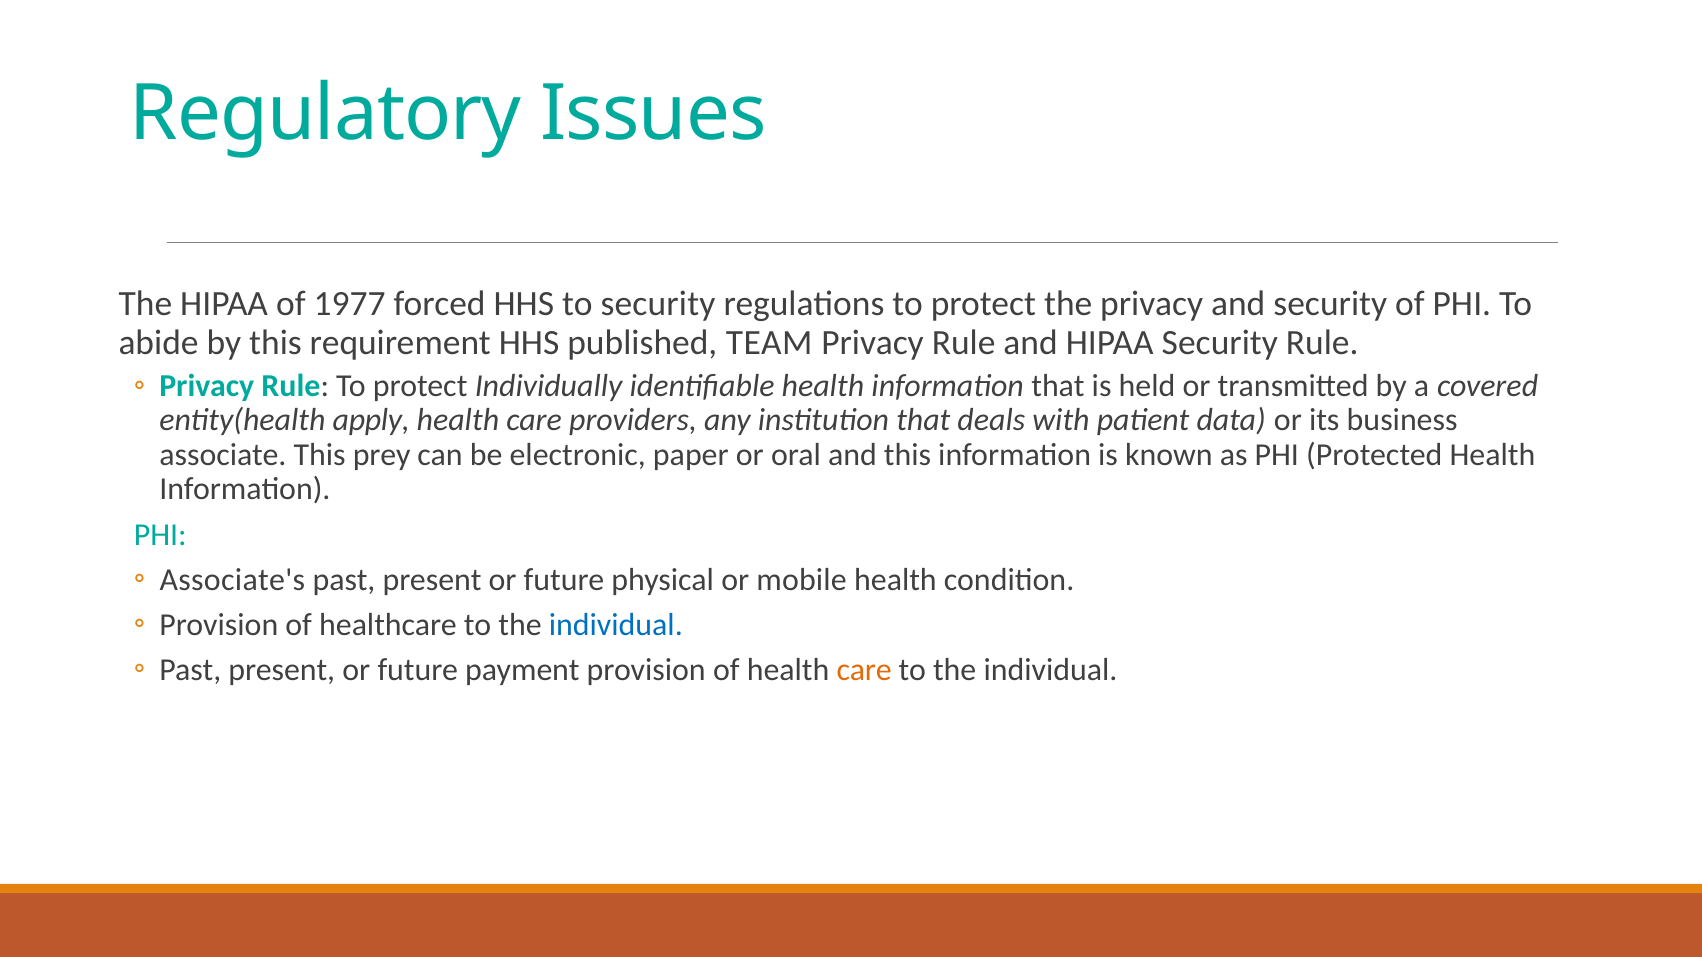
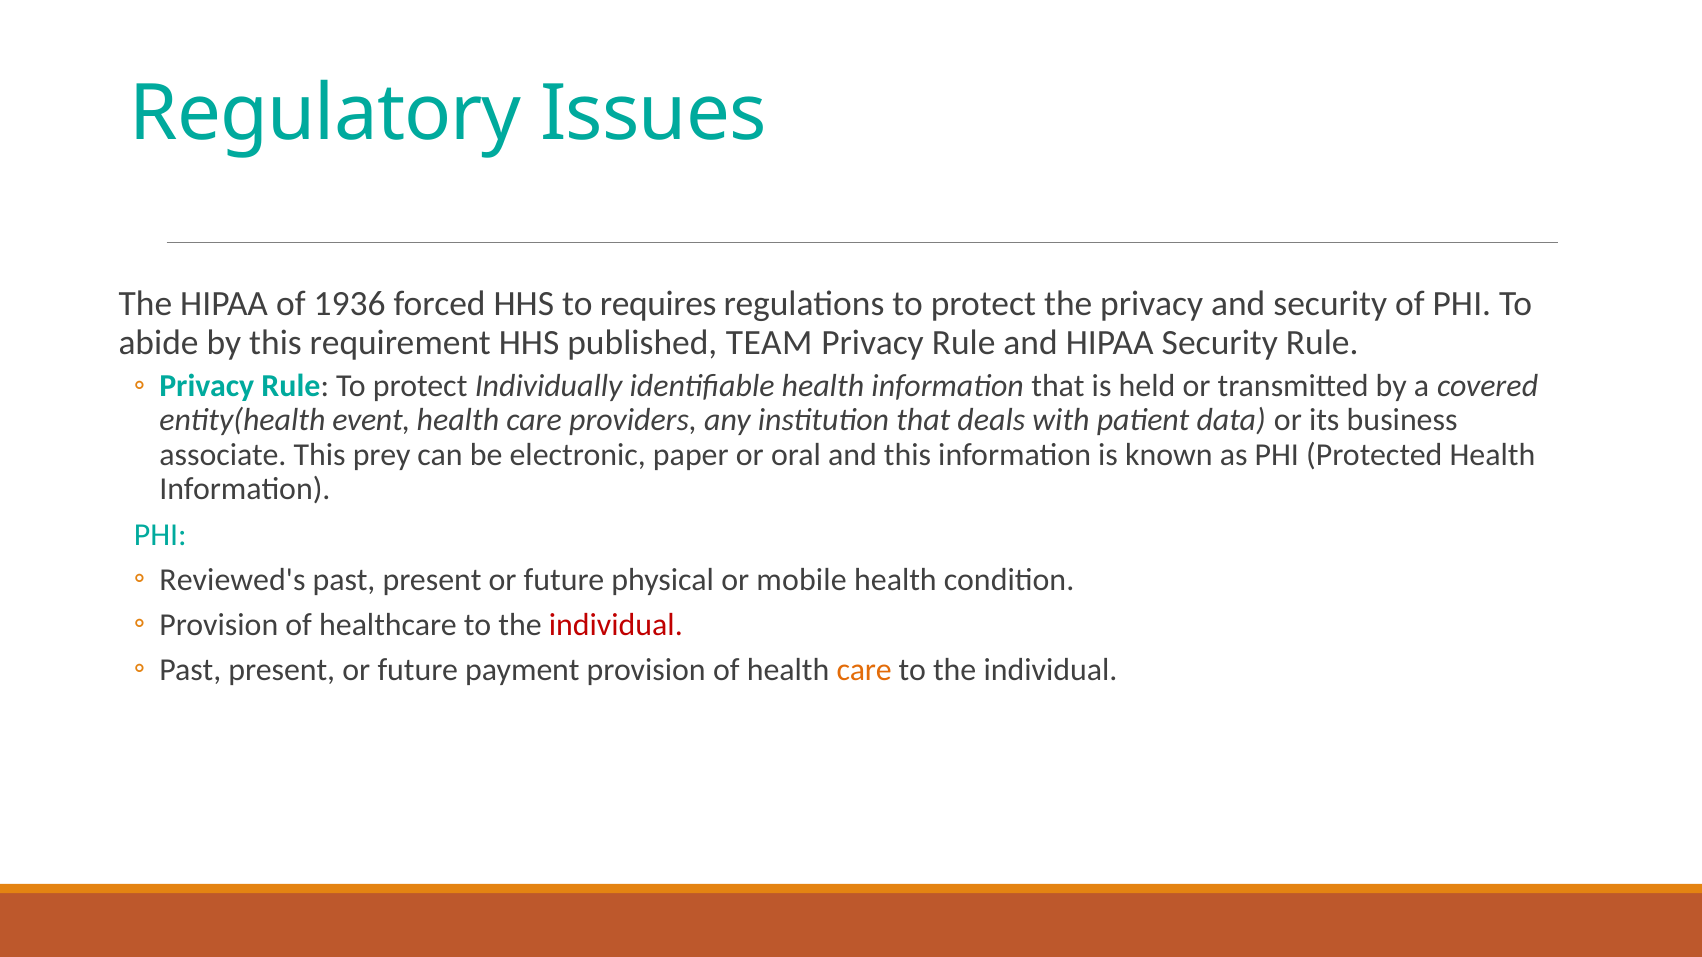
1977: 1977 -> 1936
to security: security -> requires
apply: apply -> event
Associate's: Associate's -> Reviewed's
individual at (616, 625) colour: blue -> red
